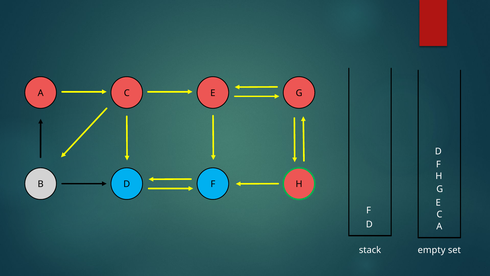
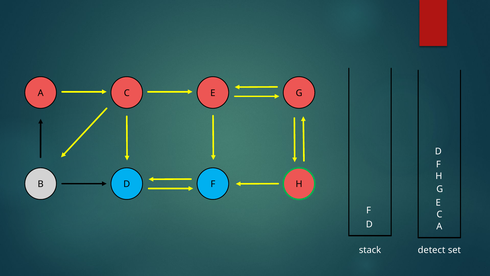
empty: empty -> detect
